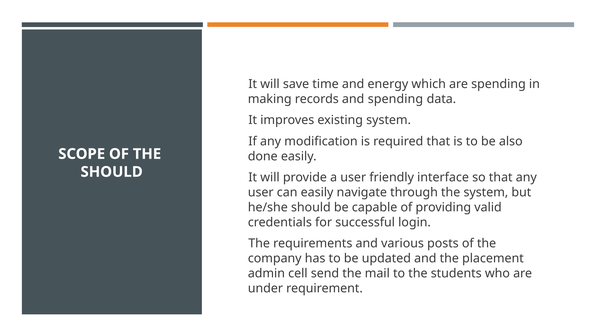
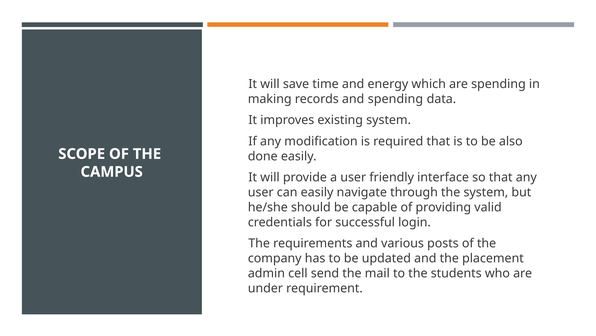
SHOULD at (112, 171): SHOULD -> CAMPUS
